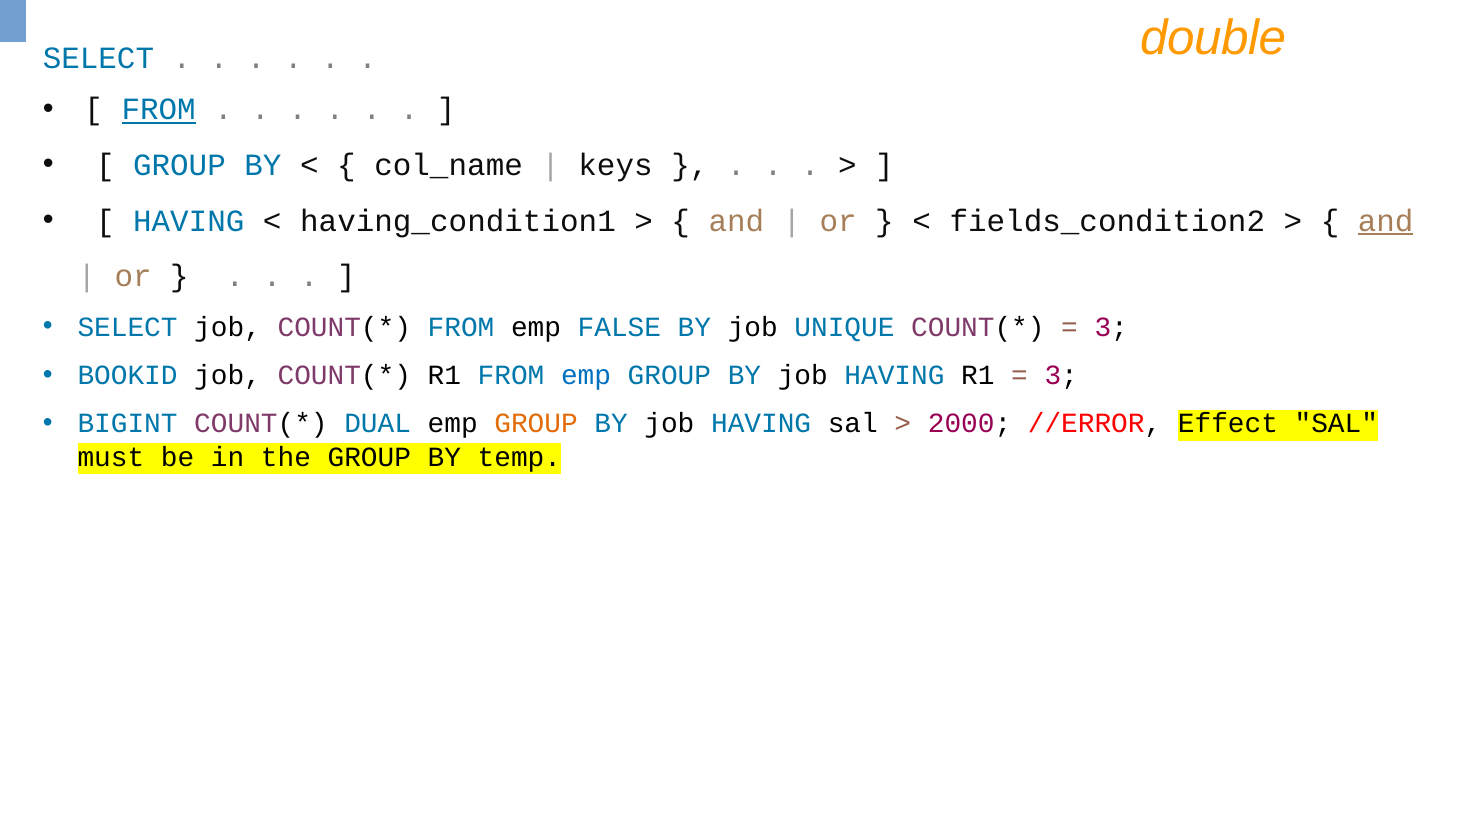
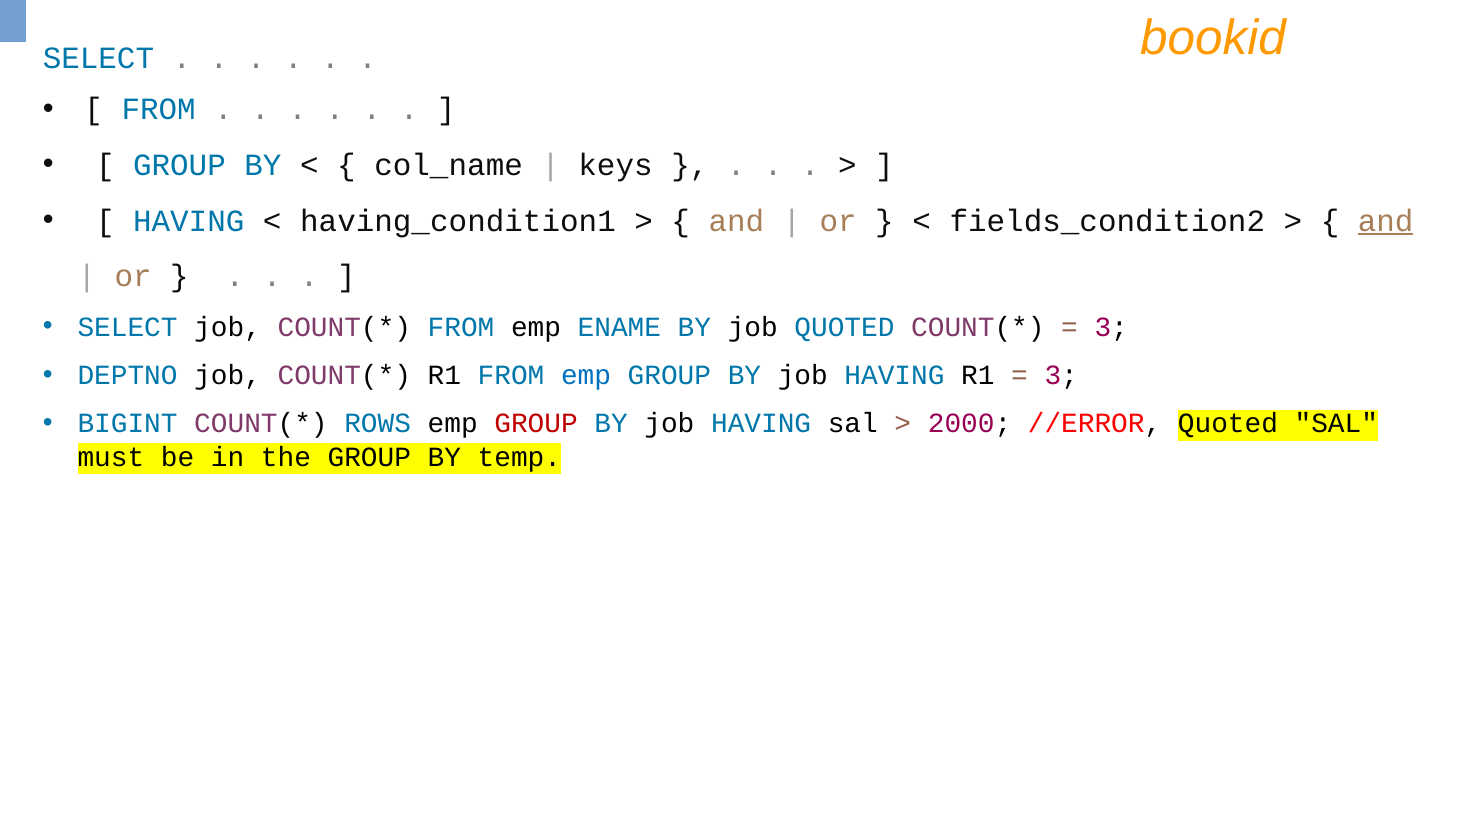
double: double -> bookid
FROM at (159, 110) underline: present -> none
FALSE: FALSE -> ENAME
job UNIQUE: UNIQUE -> QUOTED
BOOKID: BOOKID -> DEPTNO
DUAL: DUAL -> ROWS
GROUP at (536, 423) colour: orange -> red
//ERROR Effect: Effect -> Quoted
